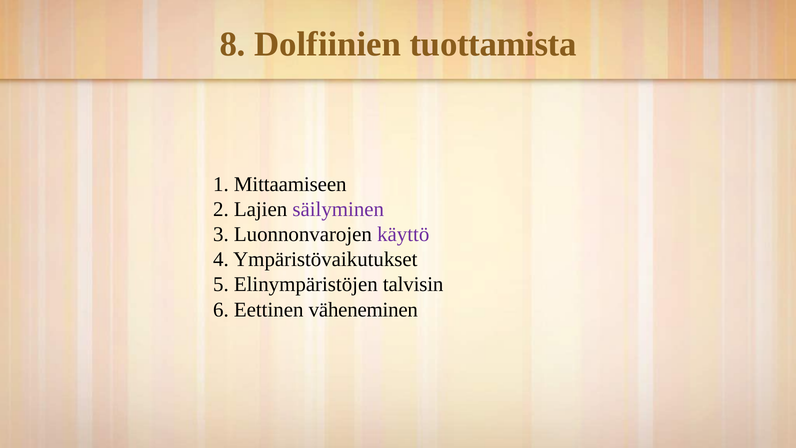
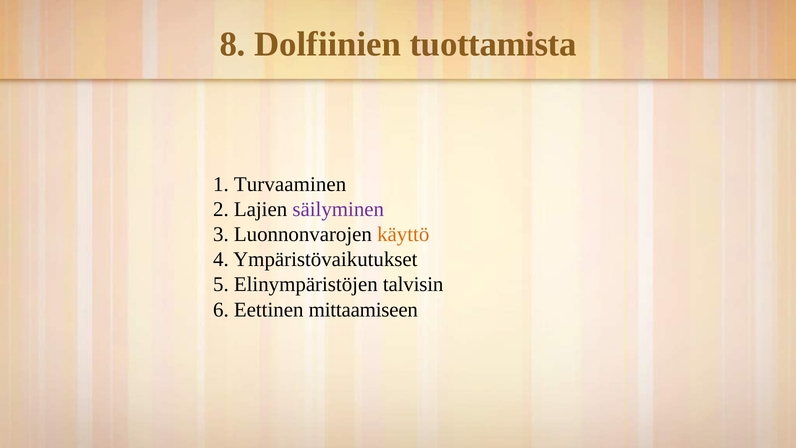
Mittaamiseen: Mittaamiseen -> Turvaaminen
käyttö colour: purple -> orange
väheneminen: väheneminen -> mittaamiseen
